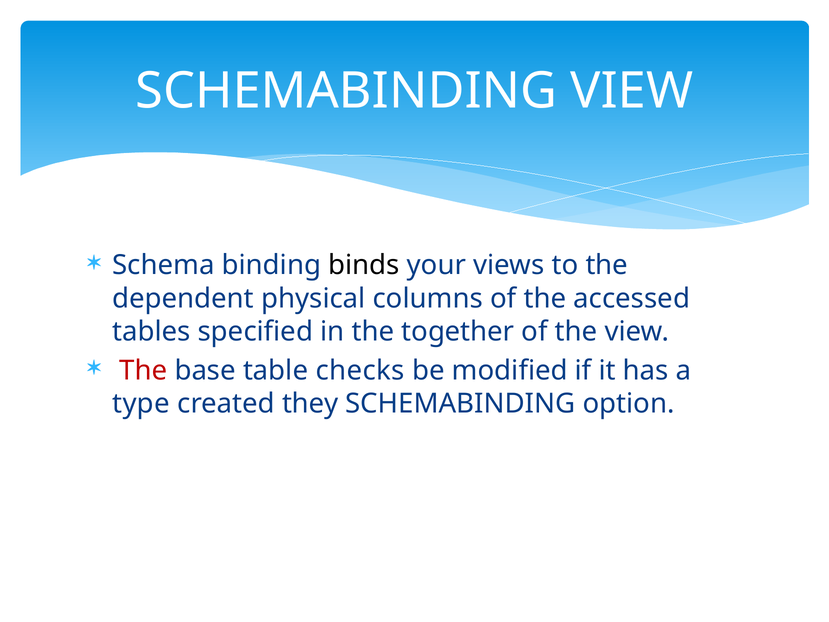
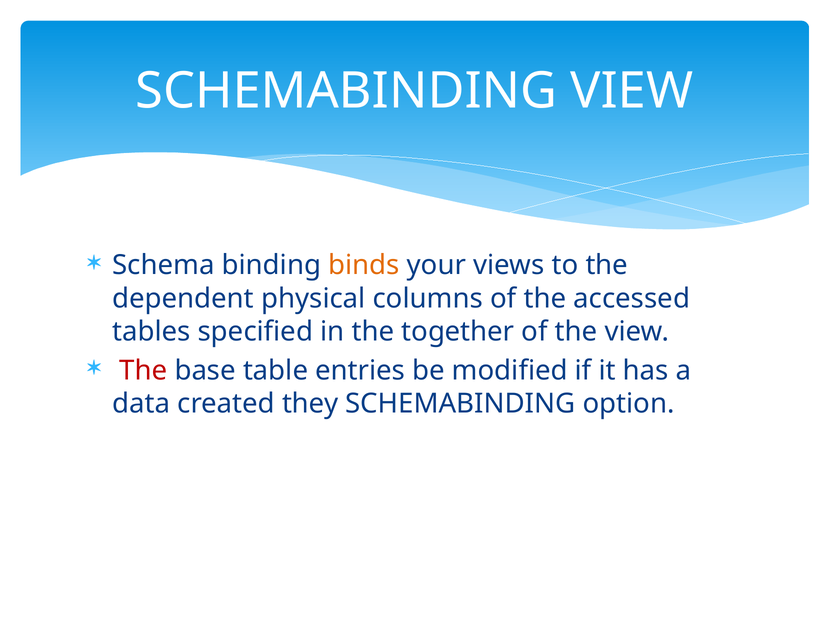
binds colour: black -> orange
checks: checks -> entries
type: type -> data
